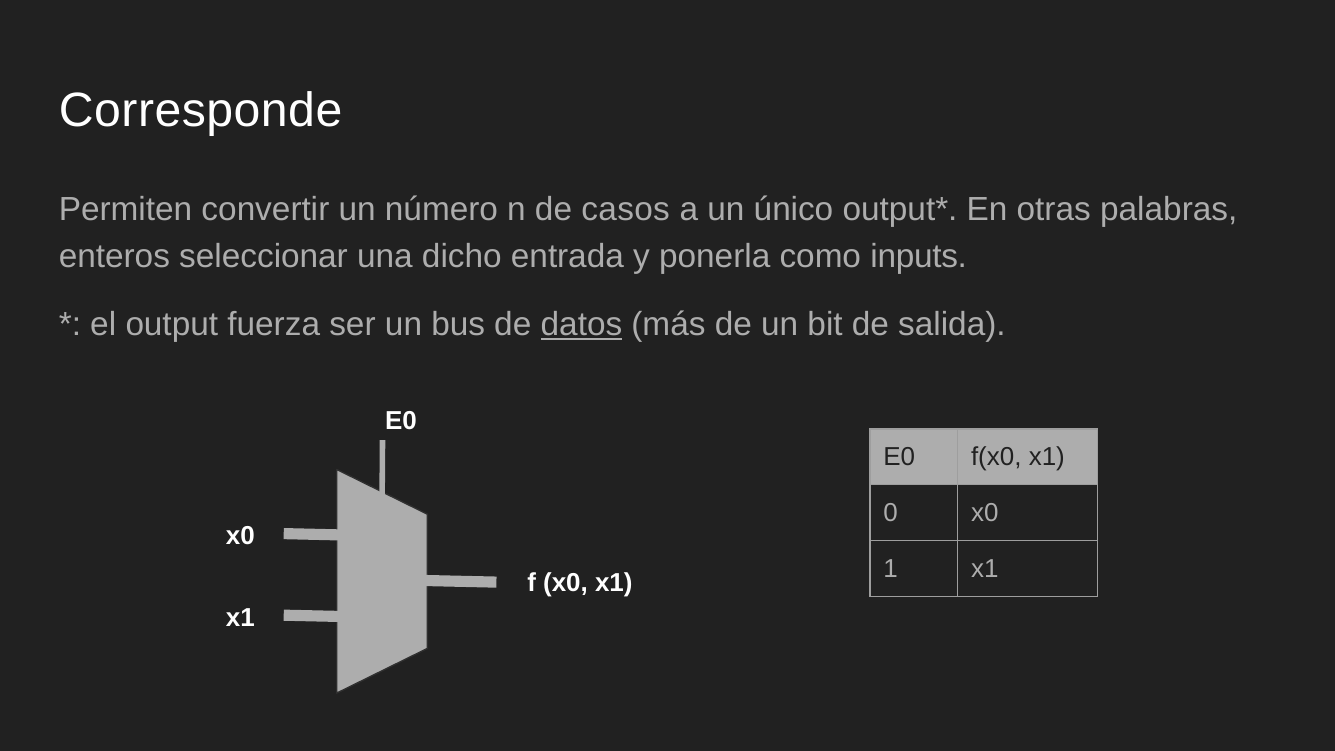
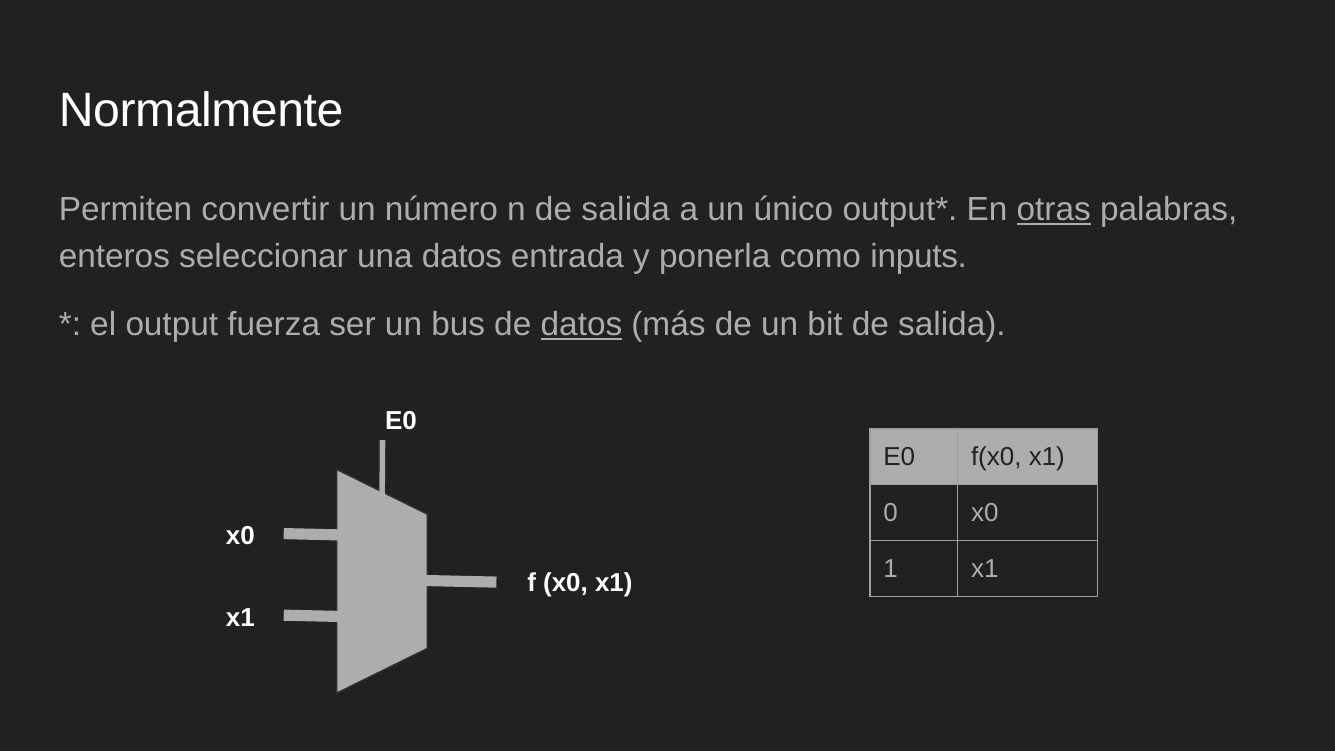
Corresponde: Corresponde -> Normalmente
n de casos: casos -> salida
otras underline: none -> present
una dicho: dicho -> datos
